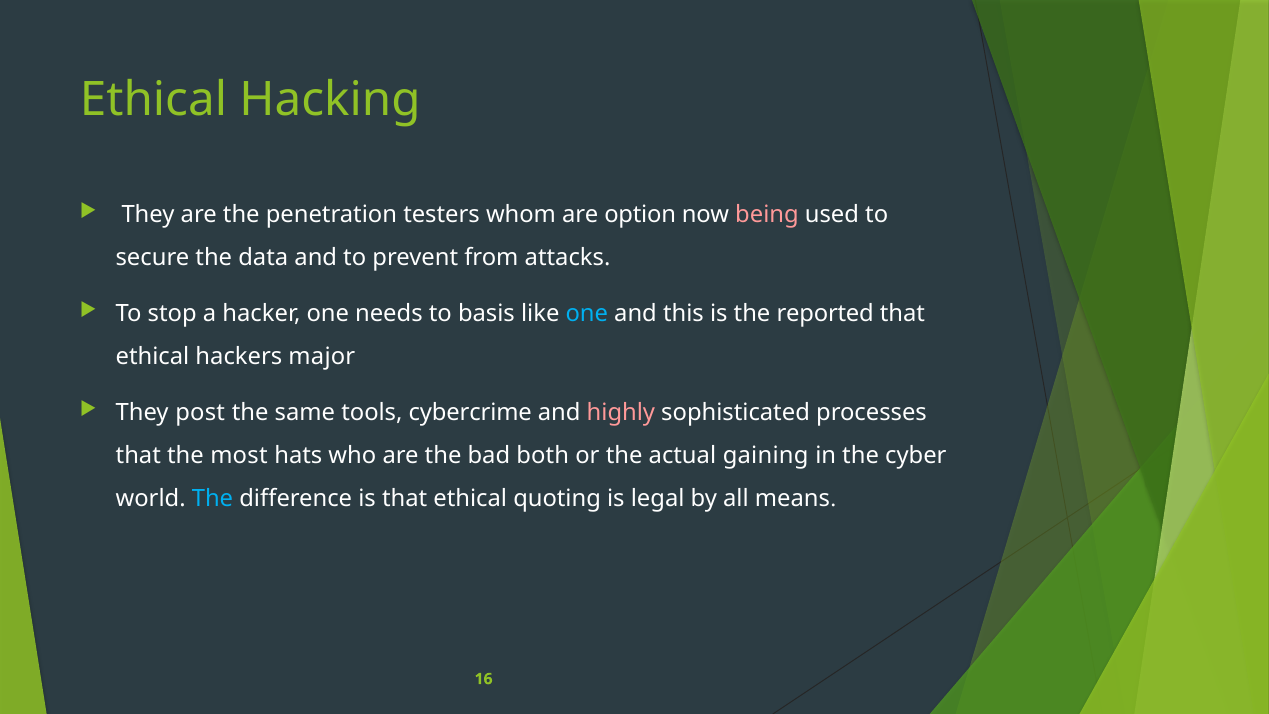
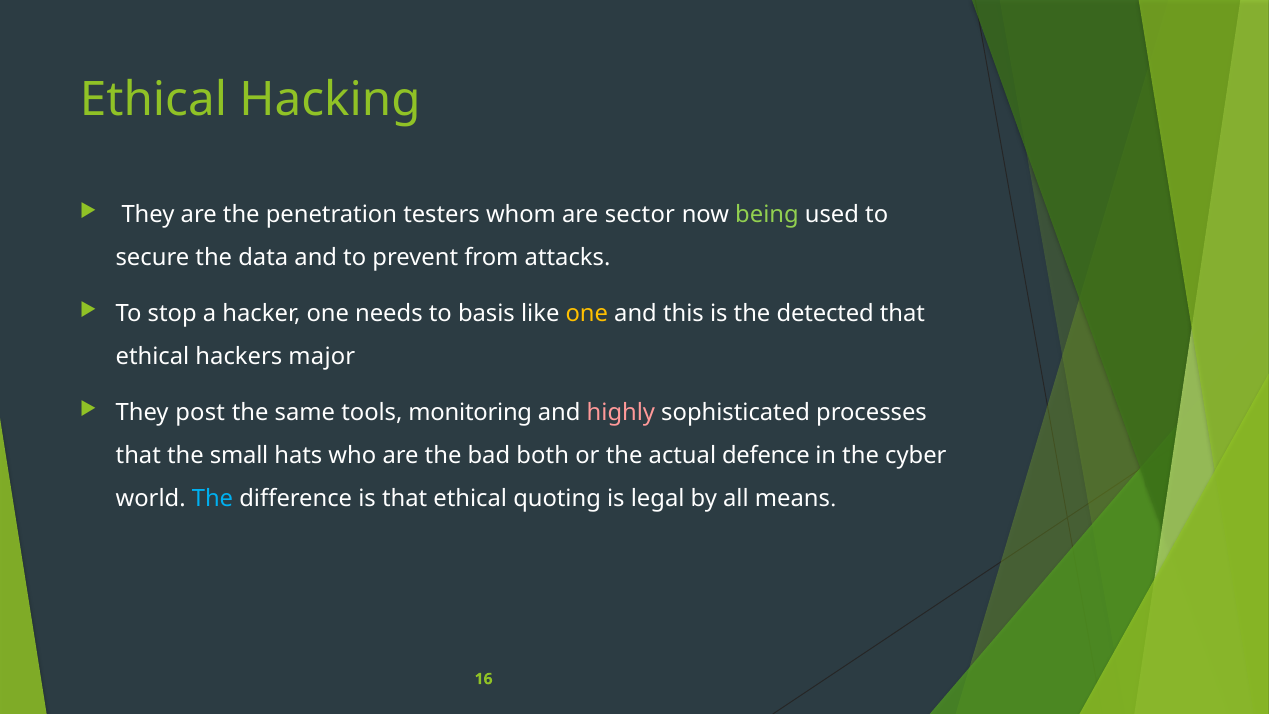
option: option -> sector
being colour: pink -> light green
one at (587, 314) colour: light blue -> yellow
reported: reported -> detected
cybercrime: cybercrime -> monitoring
most: most -> small
gaining: gaining -> defence
